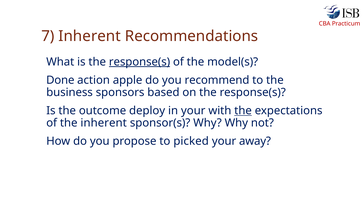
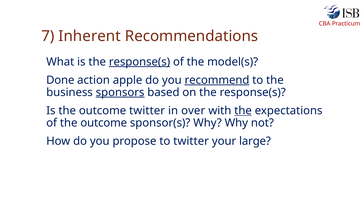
recommend underline: none -> present
sponsors underline: none -> present
outcome deploy: deploy -> twitter
in your: your -> over
of the inherent: inherent -> outcome
to picked: picked -> twitter
away: away -> large
